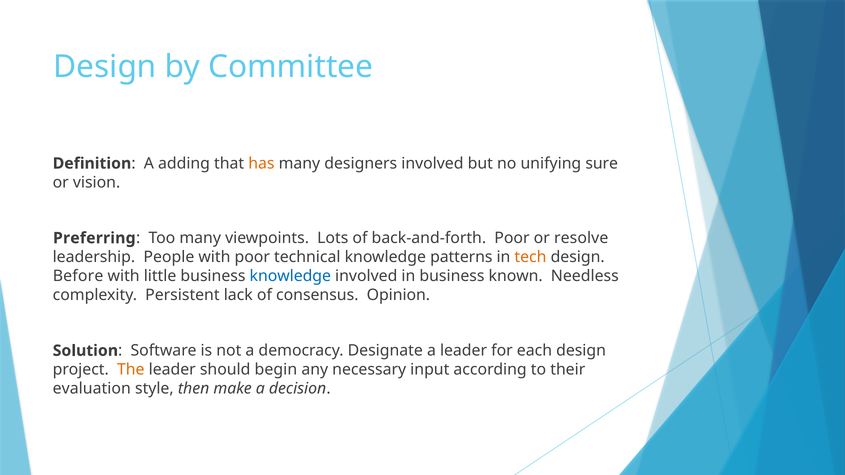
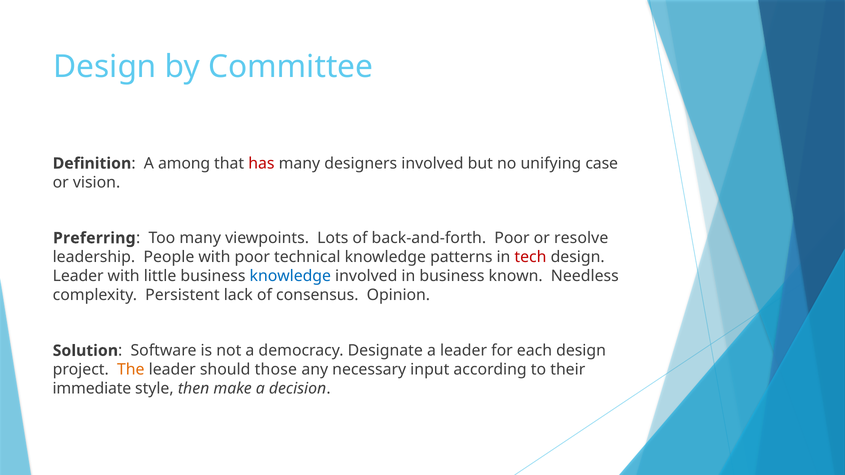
adding: adding -> among
has colour: orange -> red
sure: sure -> case
tech colour: orange -> red
Before at (78, 276): Before -> Leader
begin: begin -> those
evaluation: evaluation -> immediate
